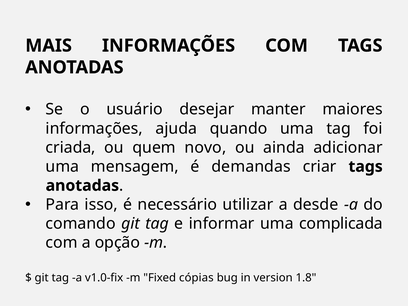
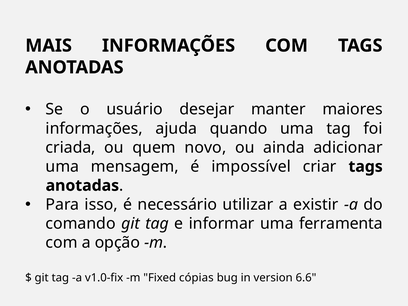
demandas: demandas -> impossível
desde: desde -> existir
complicada: complicada -> ferramenta
1.8: 1.8 -> 6.6
